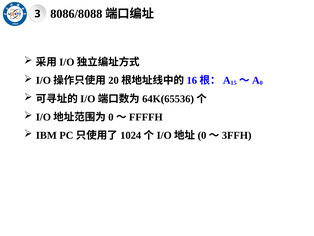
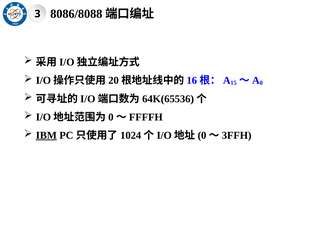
IBM underline: none -> present
